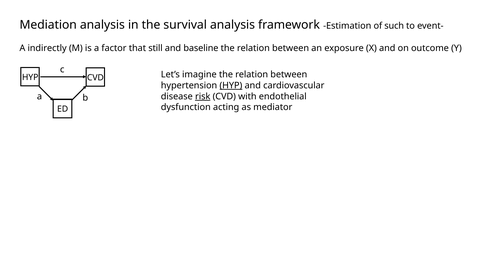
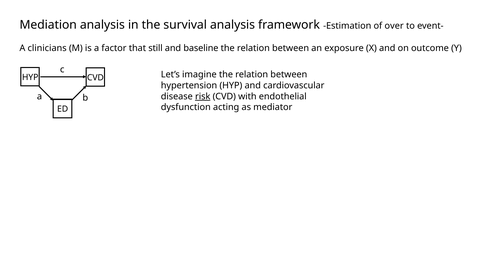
such: such -> over
indirectly: indirectly -> clinicians
HYP at (231, 85) underline: present -> none
